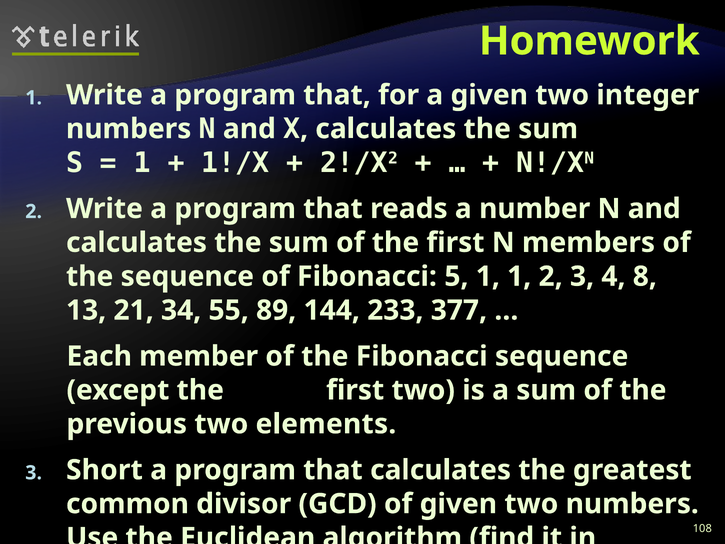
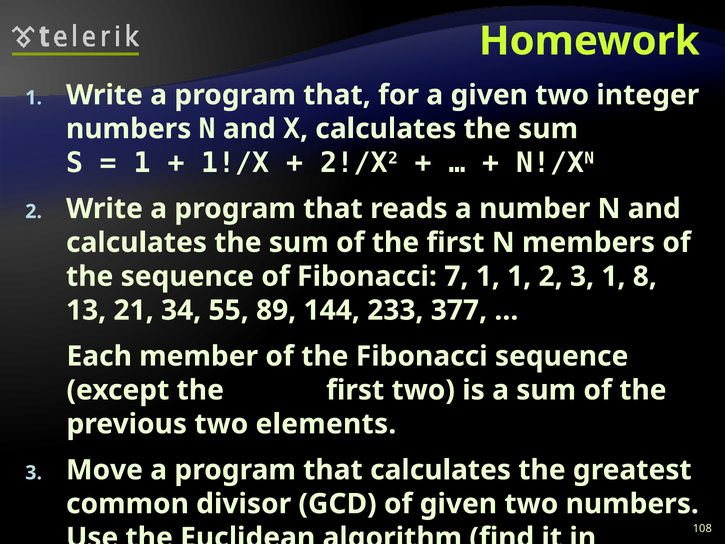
5: 5 -> 7
3 4: 4 -> 1
Short: Short -> Move
